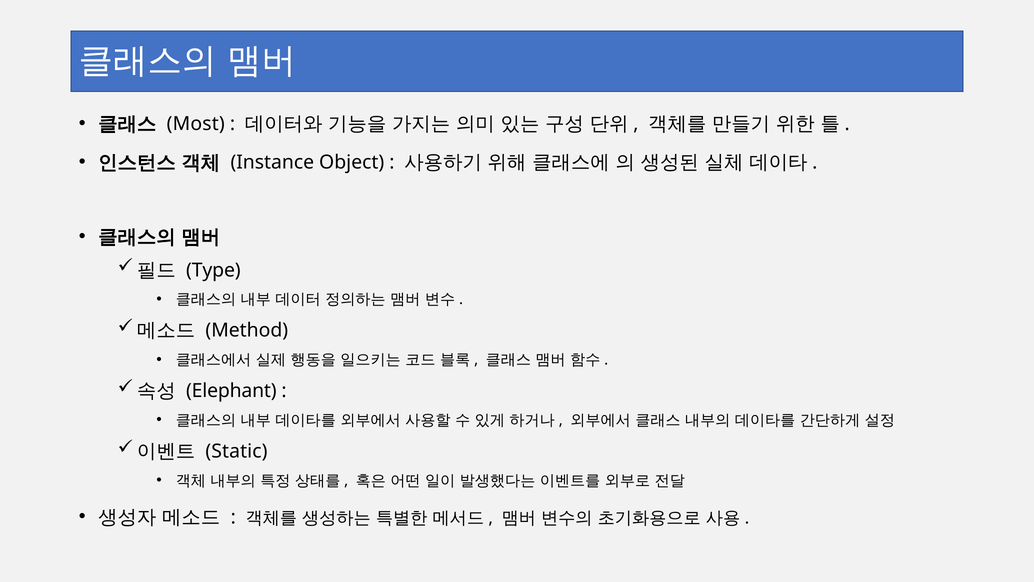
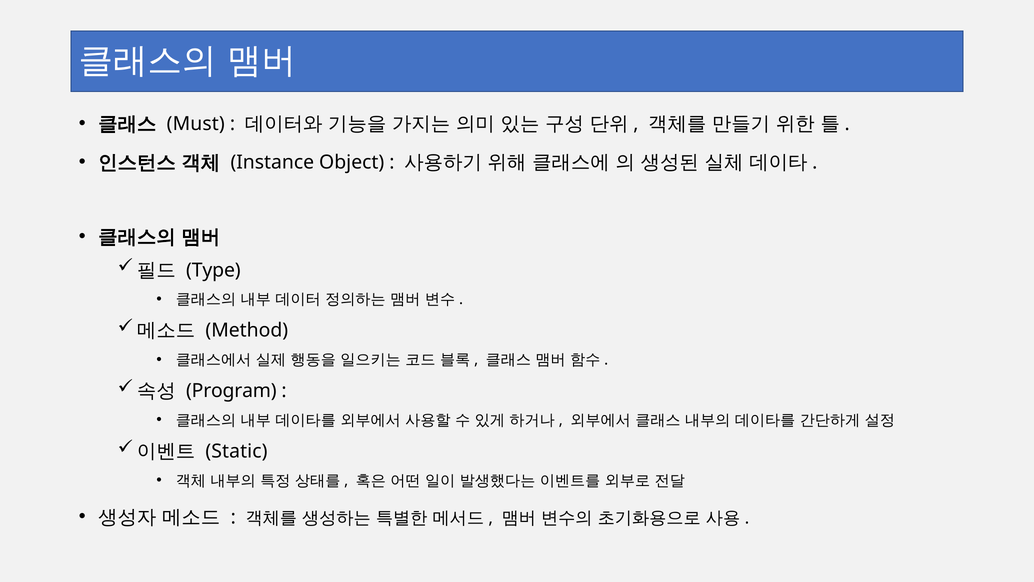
Most: Most -> Must
Elephant: Elephant -> Program
